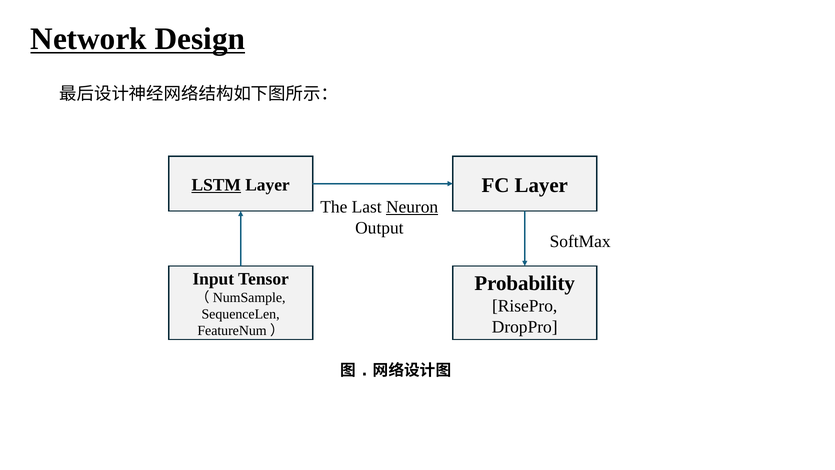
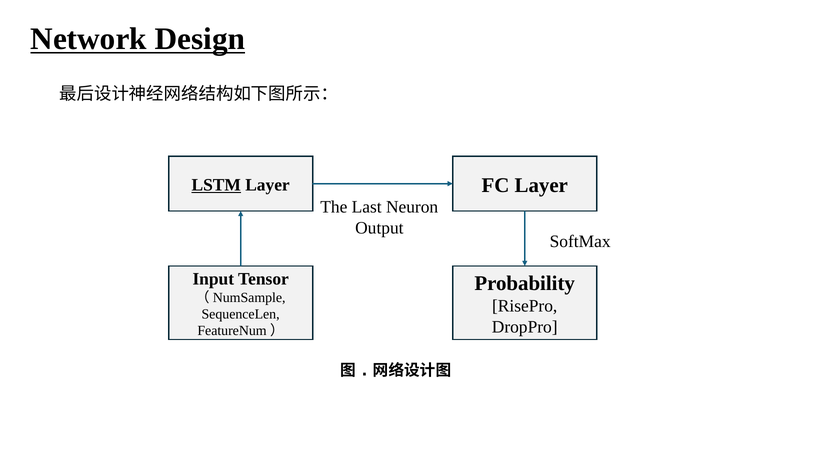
Neuron underline: present -> none
